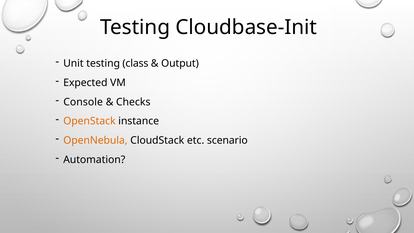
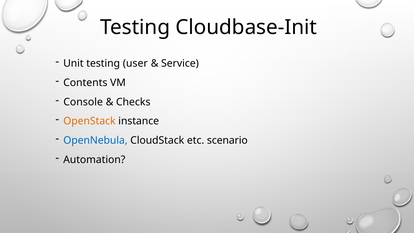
class: class -> user
Output: Output -> Service
Expected: Expected -> Contents
OpenNebula colour: orange -> blue
